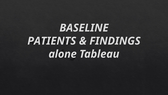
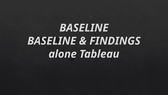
PATIENTS at (52, 41): PATIENTS -> BASELINE
